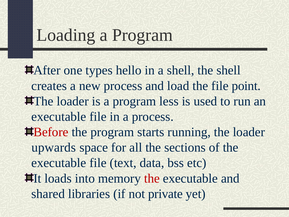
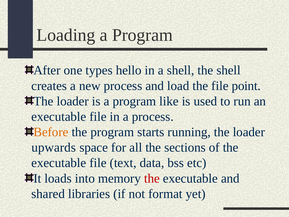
less: less -> like
Before colour: red -> orange
private: private -> format
